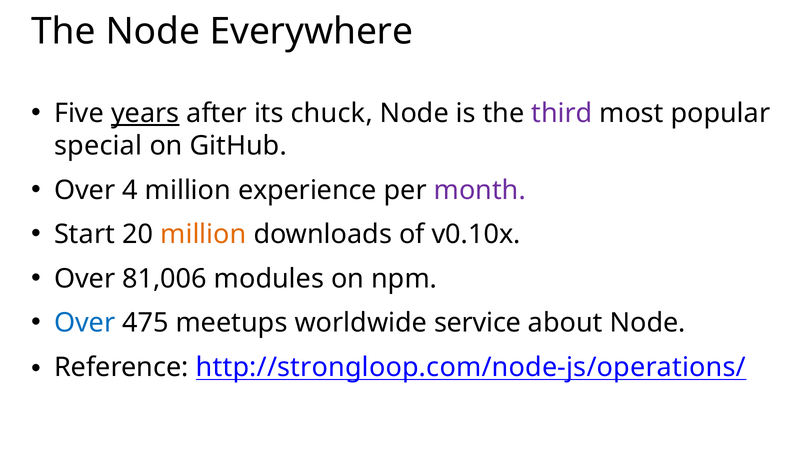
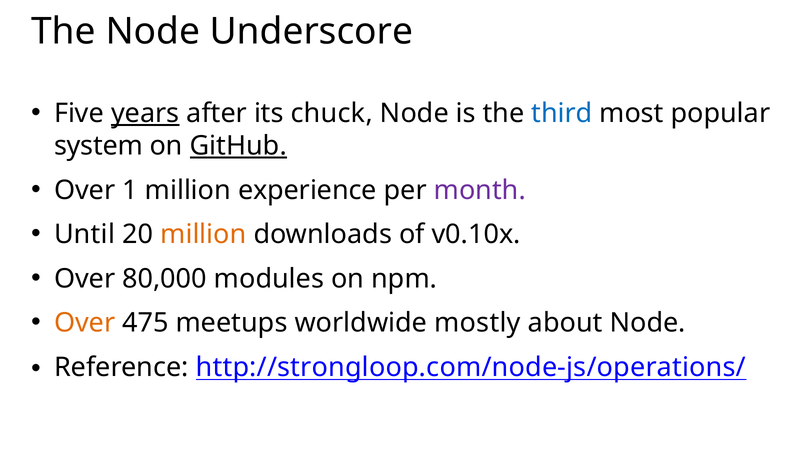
Everywhere: Everywhere -> Underscore
third colour: purple -> blue
special: special -> system
GitHub underline: none -> present
4: 4 -> 1
Start: Start -> Until
81,006: 81,006 -> 80,000
Over at (85, 323) colour: blue -> orange
service: service -> mostly
